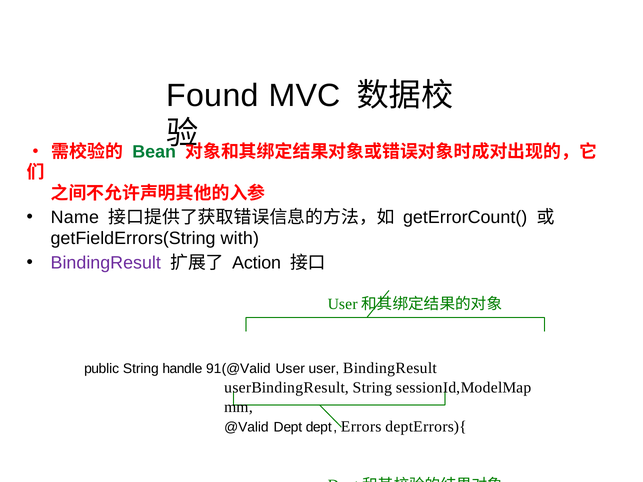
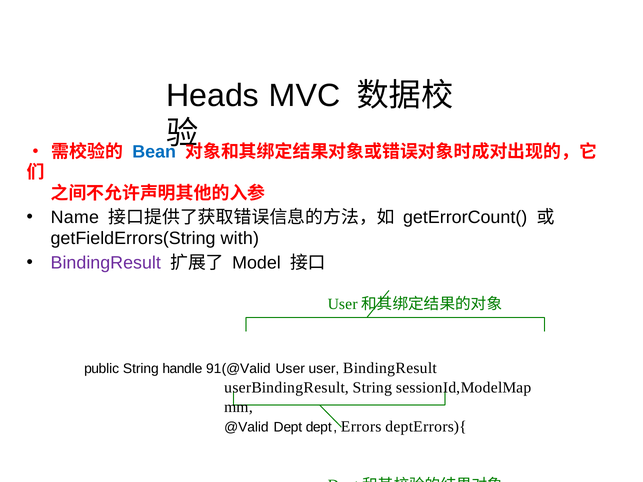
Found: Found -> Heads
Bean colour: green -> blue
Action: Action -> Model
